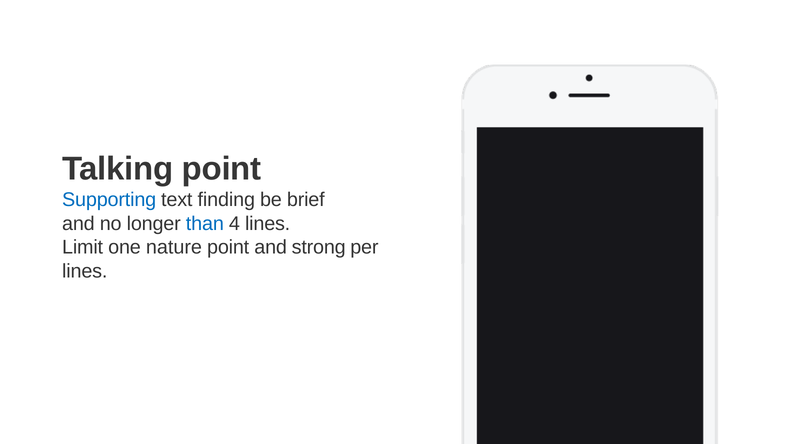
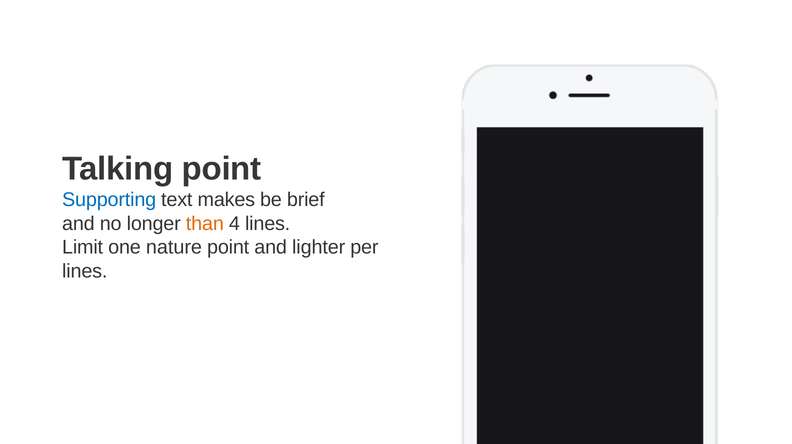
finding: finding -> makes
than colour: blue -> orange
strong: strong -> lighter
